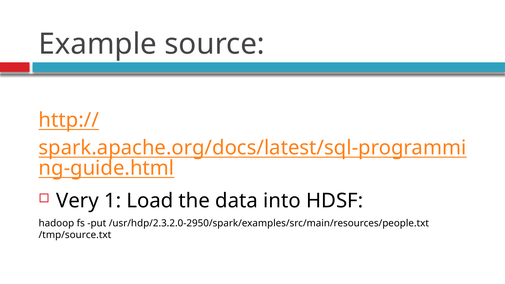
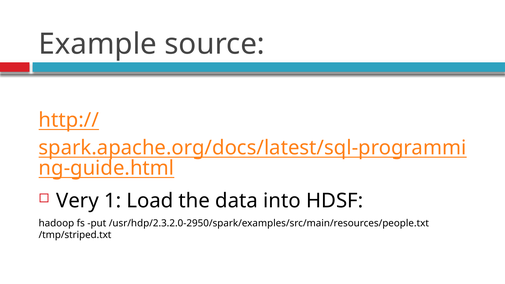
/tmp/source.txt: /tmp/source.txt -> /tmp/striped.txt
